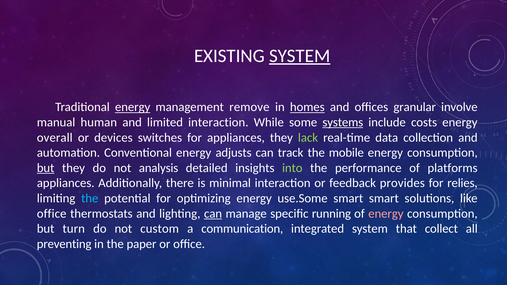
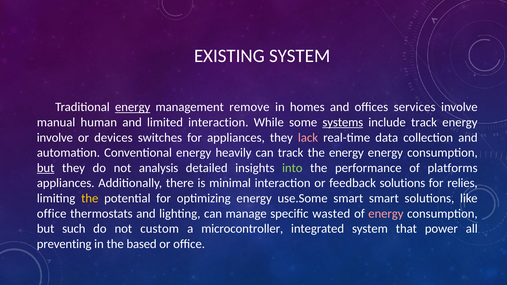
SYSTEM at (300, 56) underline: present -> none
homes underline: present -> none
granular: granular -> services
include costs: costs -> track
overall at (55, 138): overall -> involve
lack colour: light green -> pink
adjusts: adjusts -> heavily
the mobile: mobile -> energy
feedback provides: provides -> solutions
the at (90, 198) colour: light blue -> yellow
can at (213, 214) underline: present -> none
running: running -> wasted
turn: turn -> such
communication: communication -> microcontroller
collect: collect -> power
paper: paper -> based
